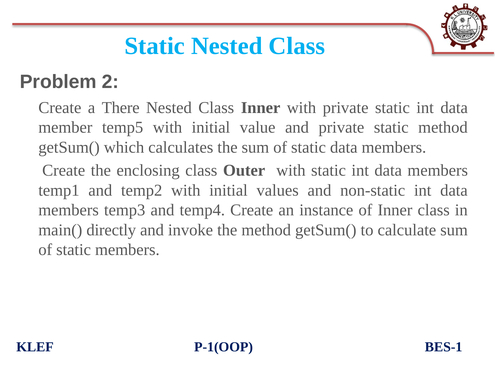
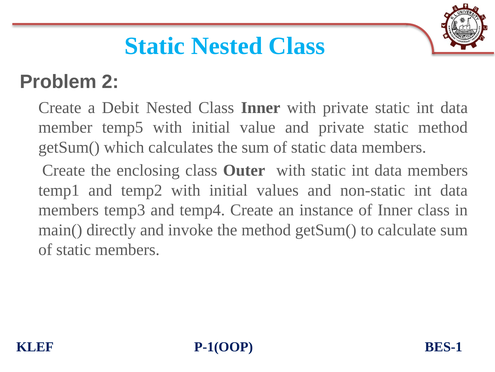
There: There -> Debit
